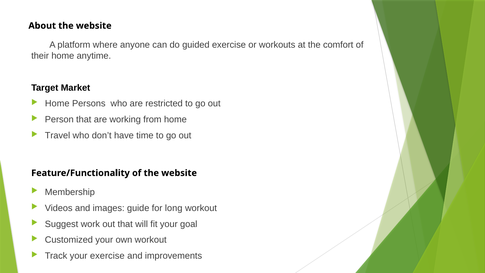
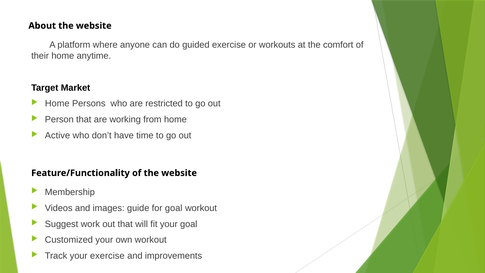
Travel: Travel -> Active
for long: long -> goal
